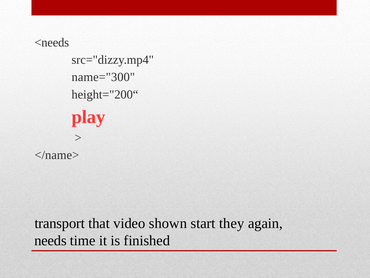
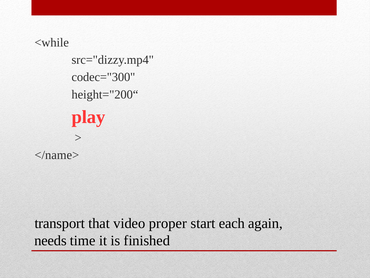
<needs: <needs -> <while
name="300: name="300 -> codec="300
shown: shown -> proper
they: they -> each
